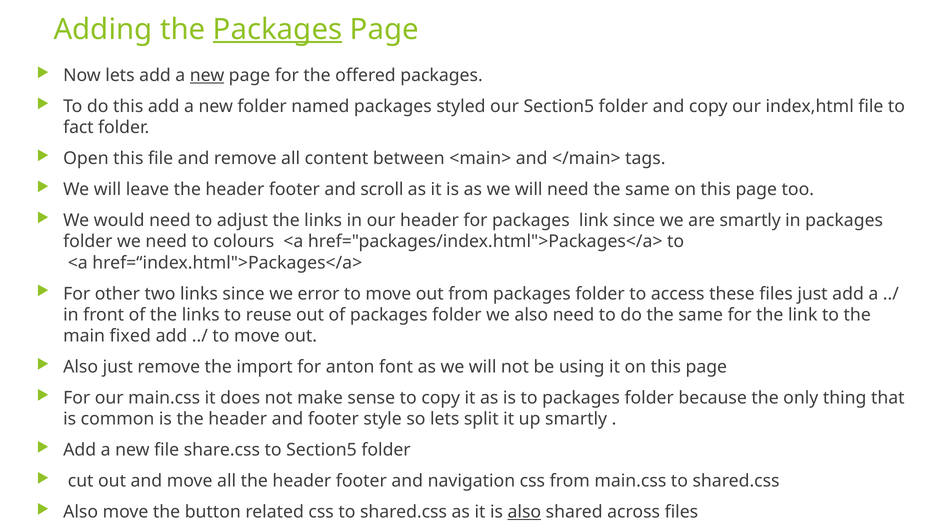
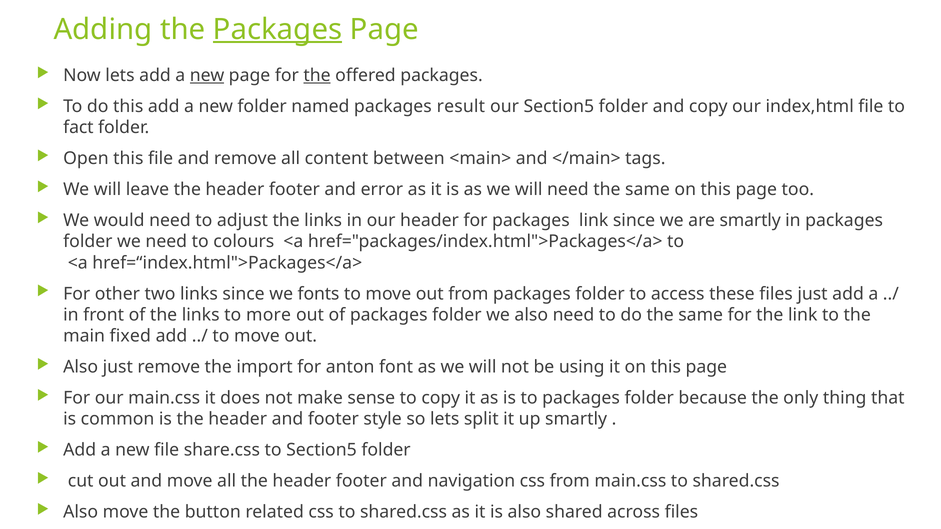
the at (317, 76) underline: none -> present
styled: styled -> result
scroll: scroll -> error
error: error -> fonts
reuse: reuse -> more
also at (524, 512) underline: present -> none
